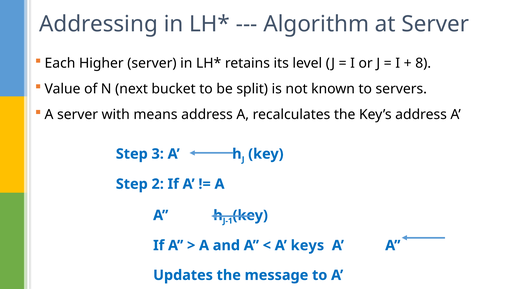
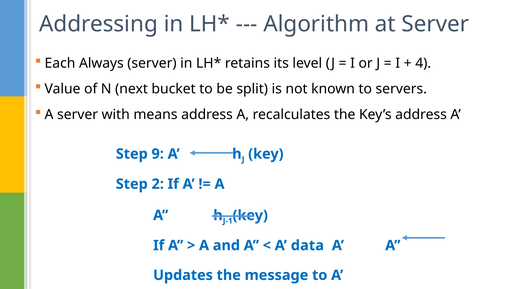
Higher: Higher -> Always
8: 8 -> 4
3: 3 -> 9
keys: keys -> data
